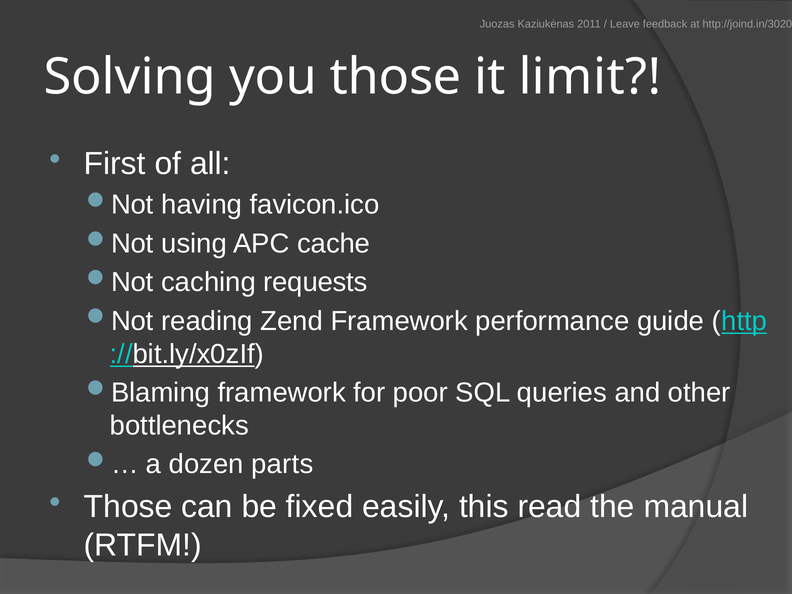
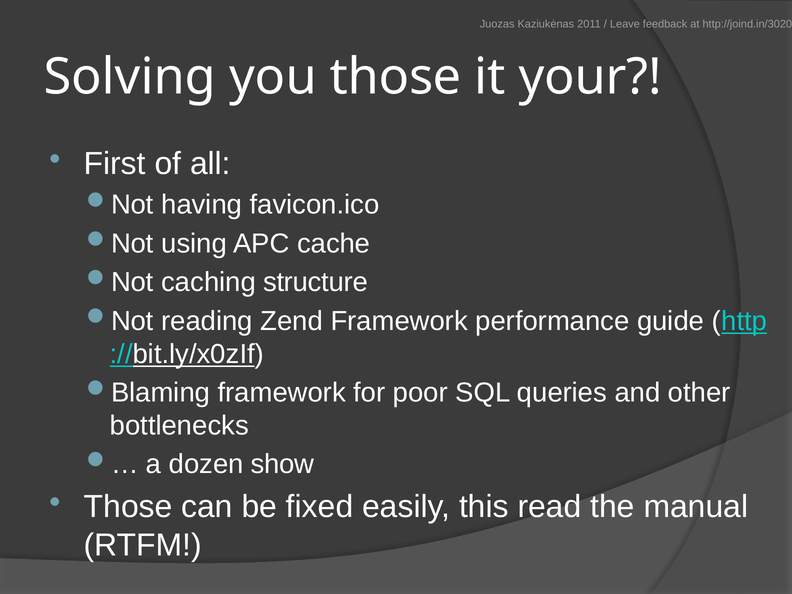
limit: limit -> your
requests: requests -> structure
parts: parts -> show
